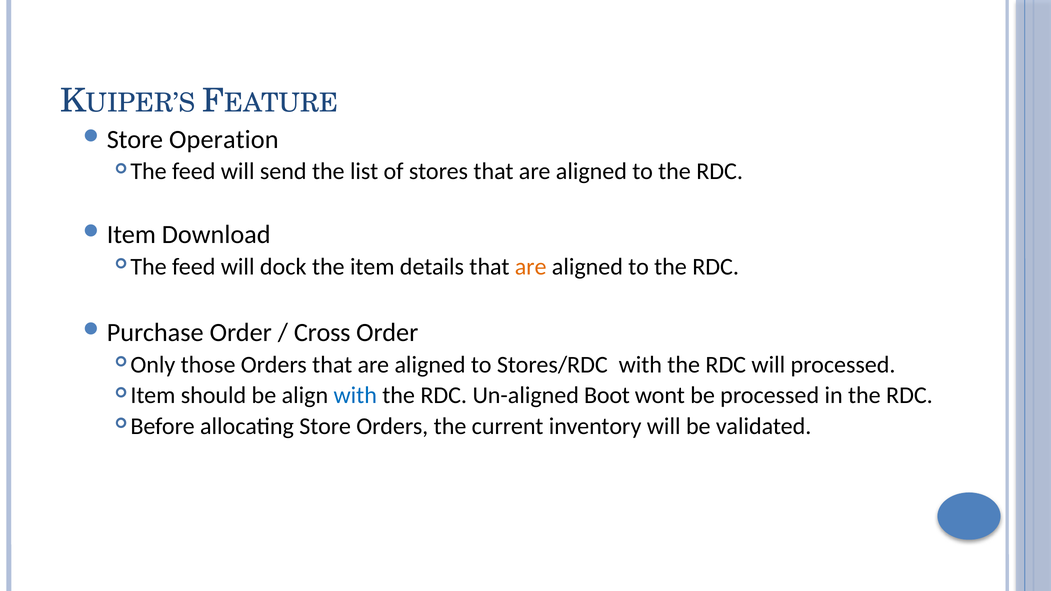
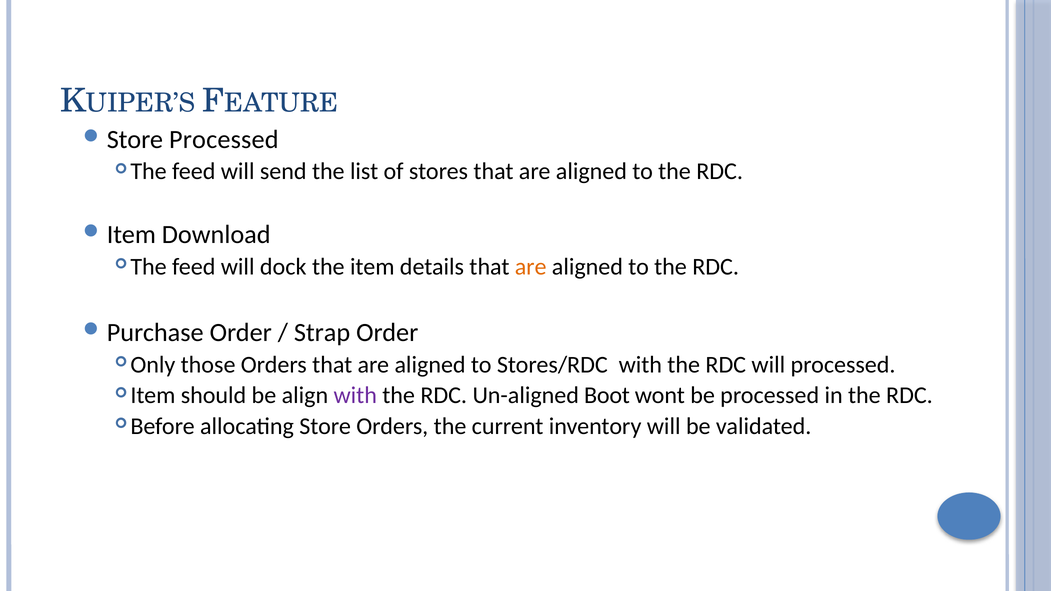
Operation at (224, 140): Operation -> Processed
Cross: Cross -> Strap
with at (355, 396) colour: blue -> purple
